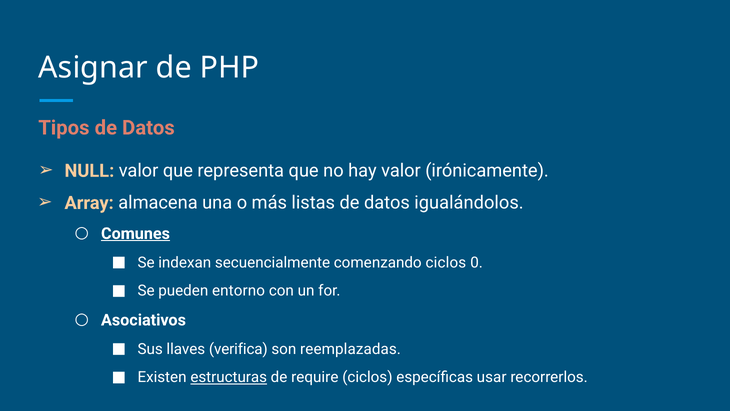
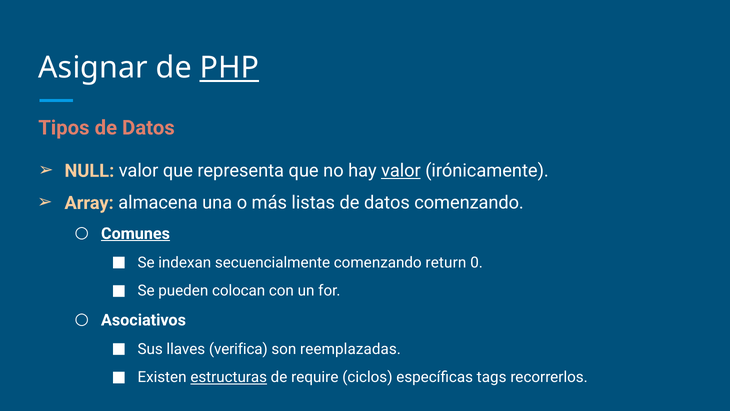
PHP underline: none -> present
valor at (401, 171) underline: none -> present
datos igualándolos: igualándolos -> comenzando
comenzando ciclos: ciclos -> return
entorno: entorno -> colocan
usar: usar -> tags
